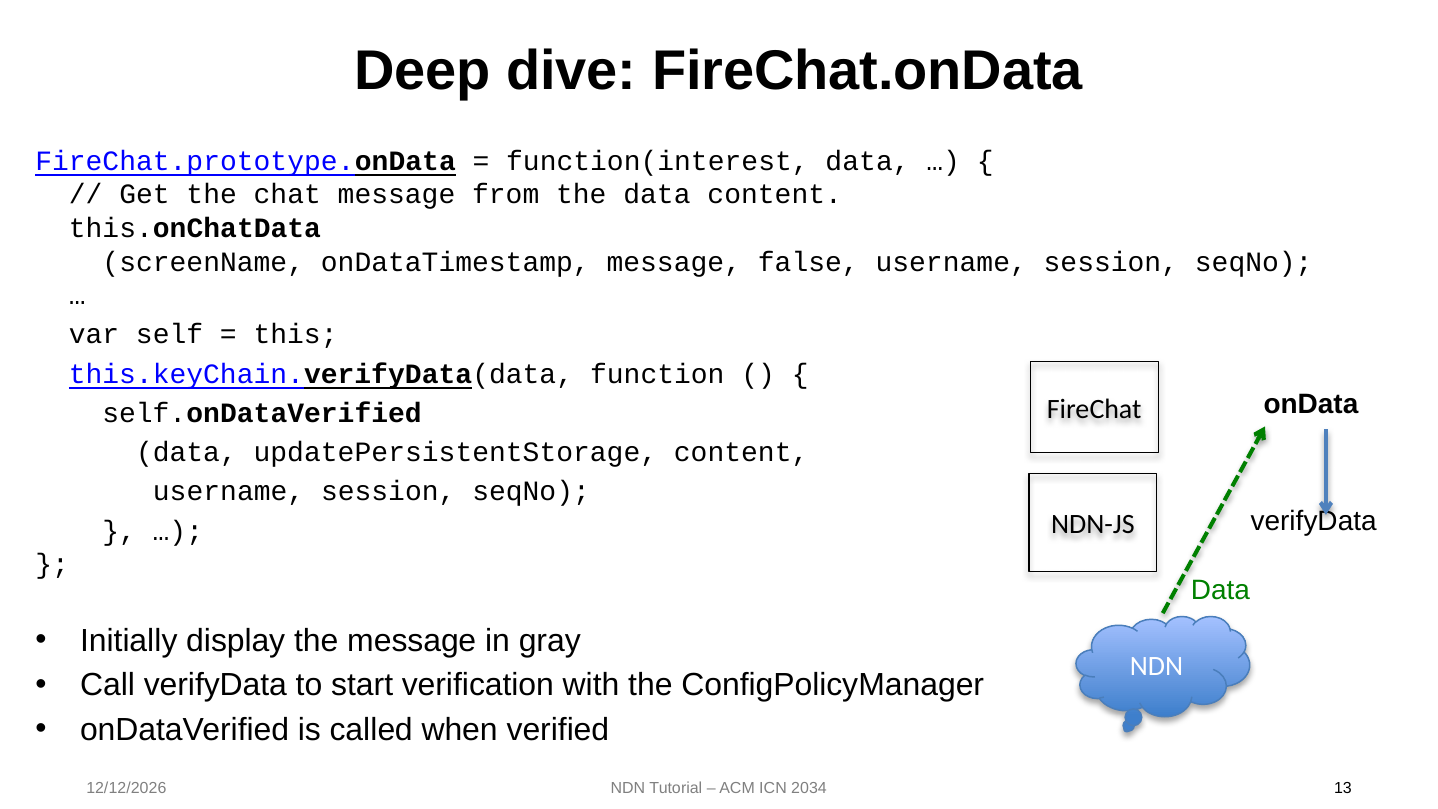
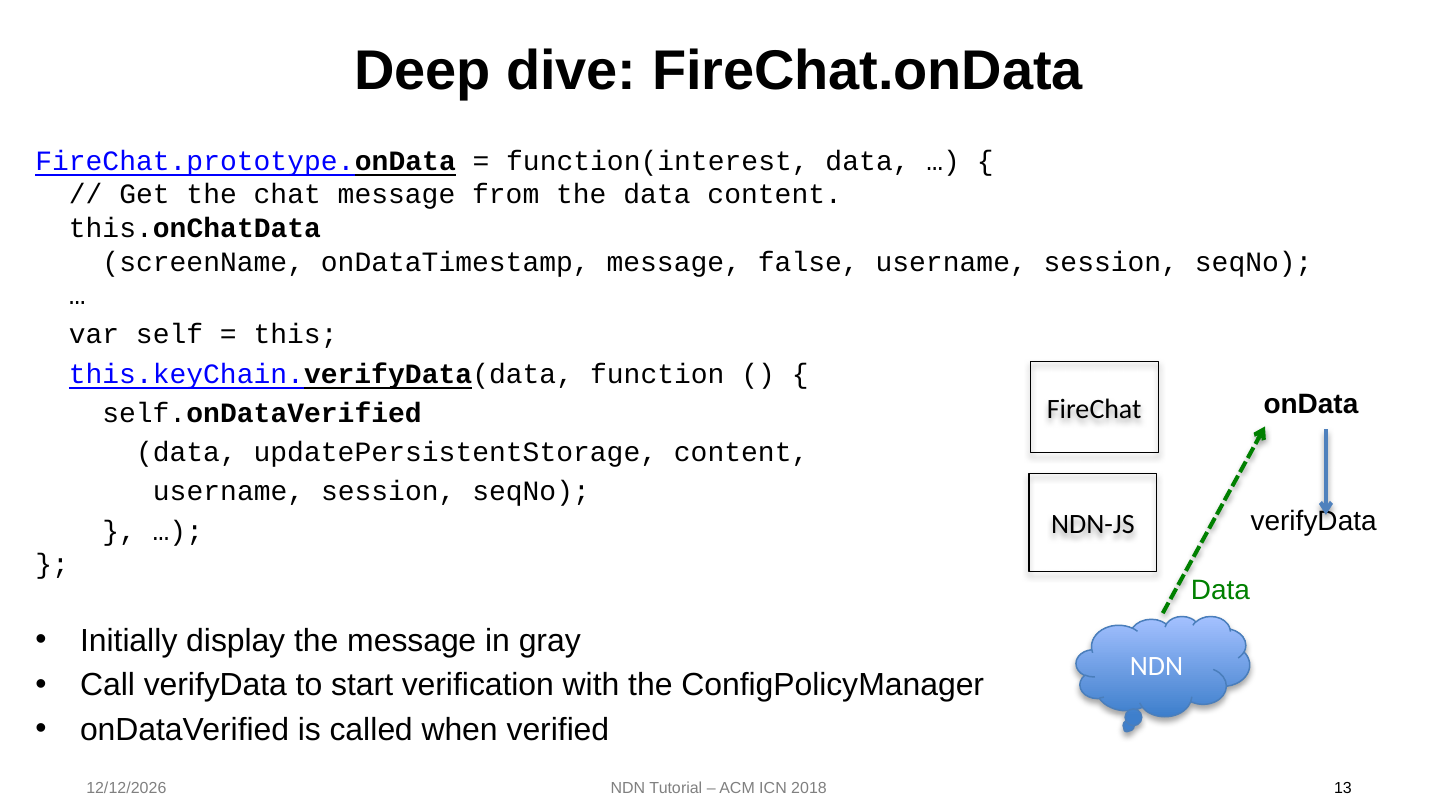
2034: 2034 -> 2018
